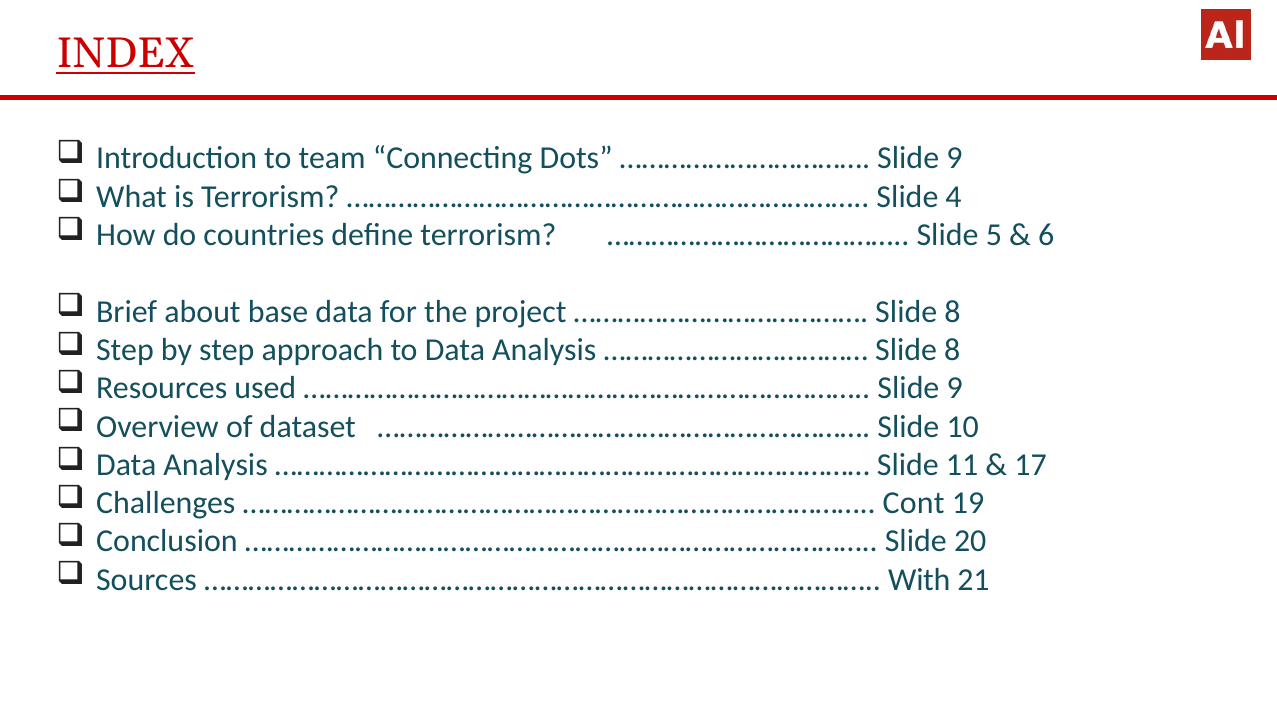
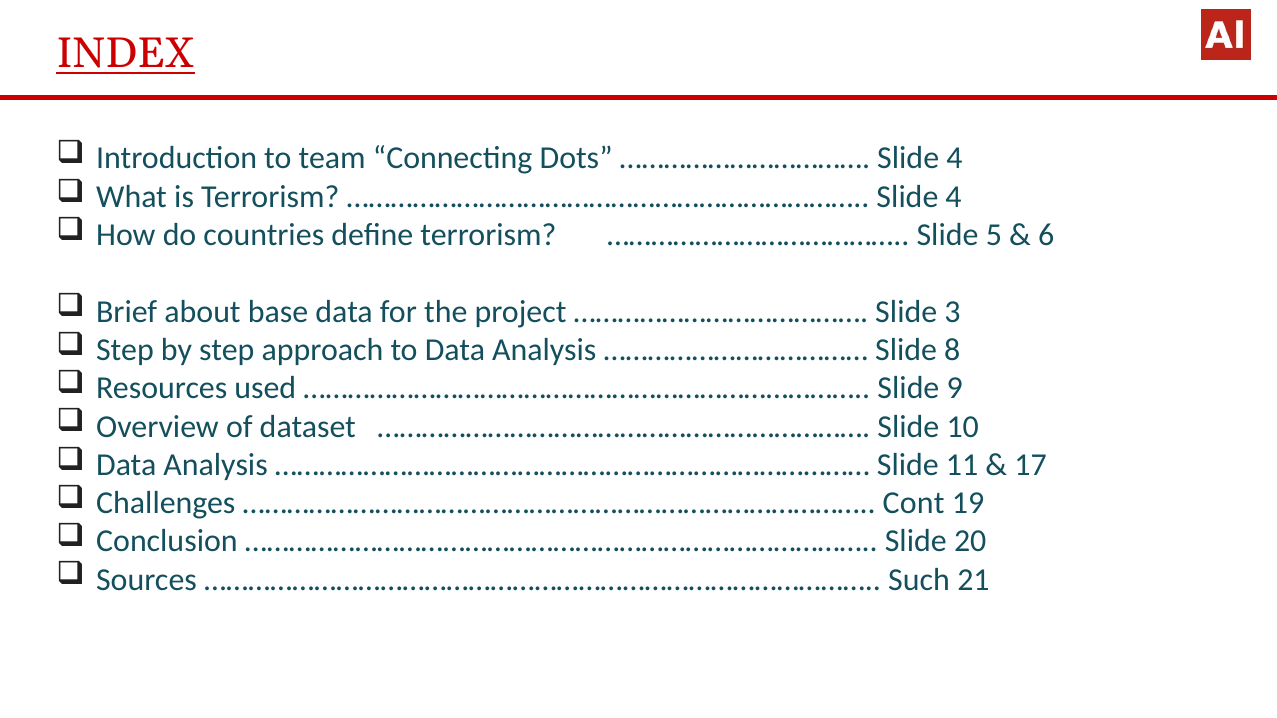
9 at (954, 159): 9 -> 4
8 at (953, 312): 8 -> 3
With: With -> Such
